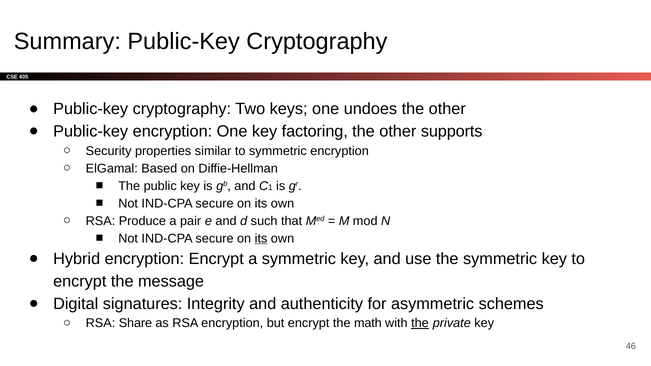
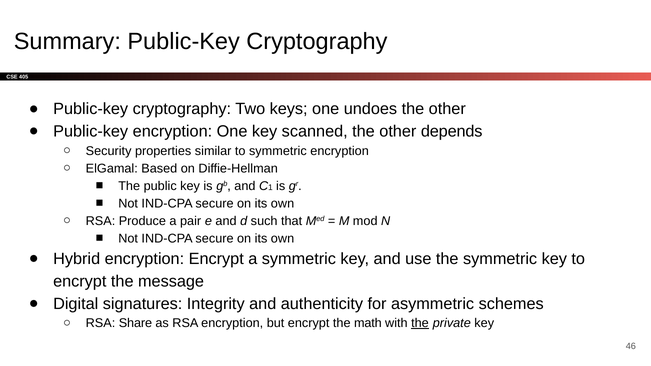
factoring: factoring -> scanned
supports: supports -> depends
its at (261, 238) underline: present -> none
